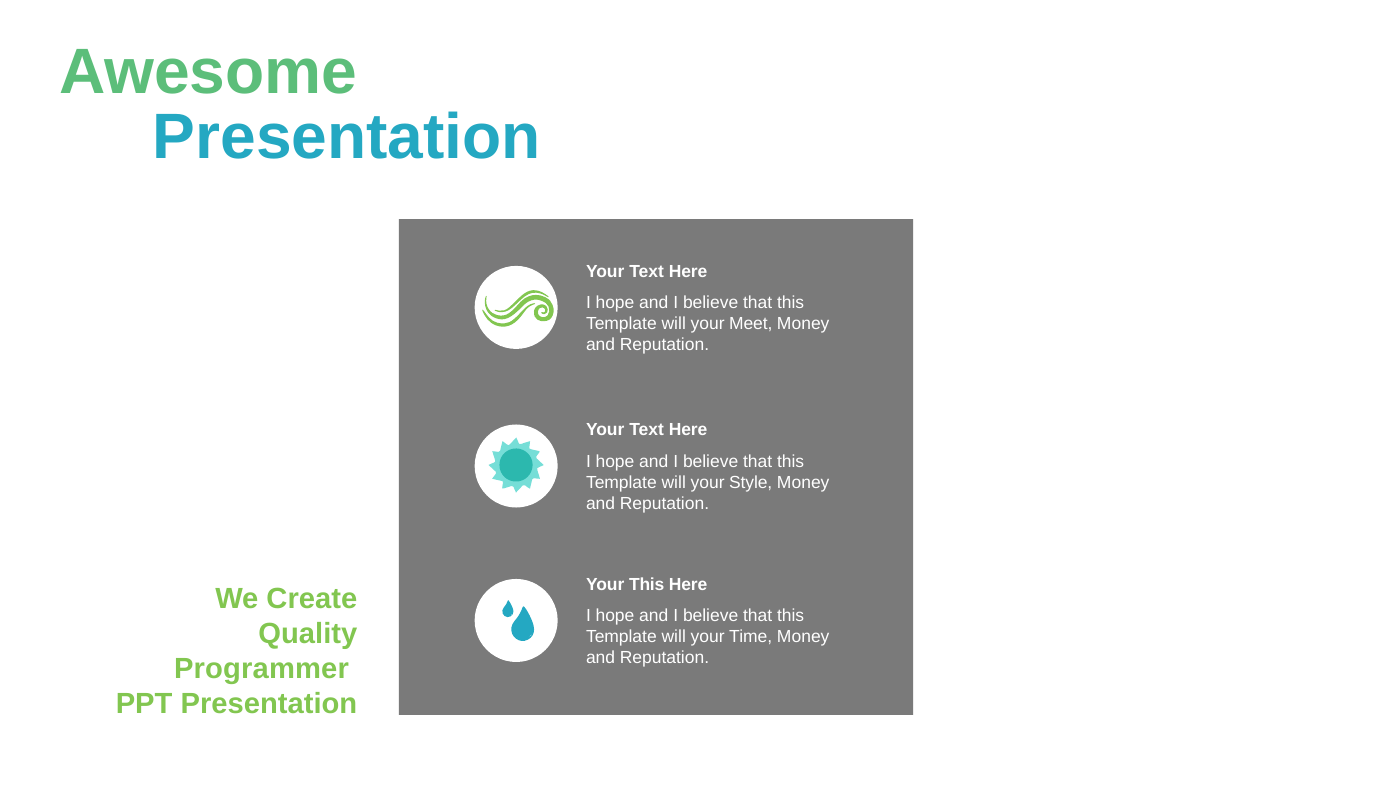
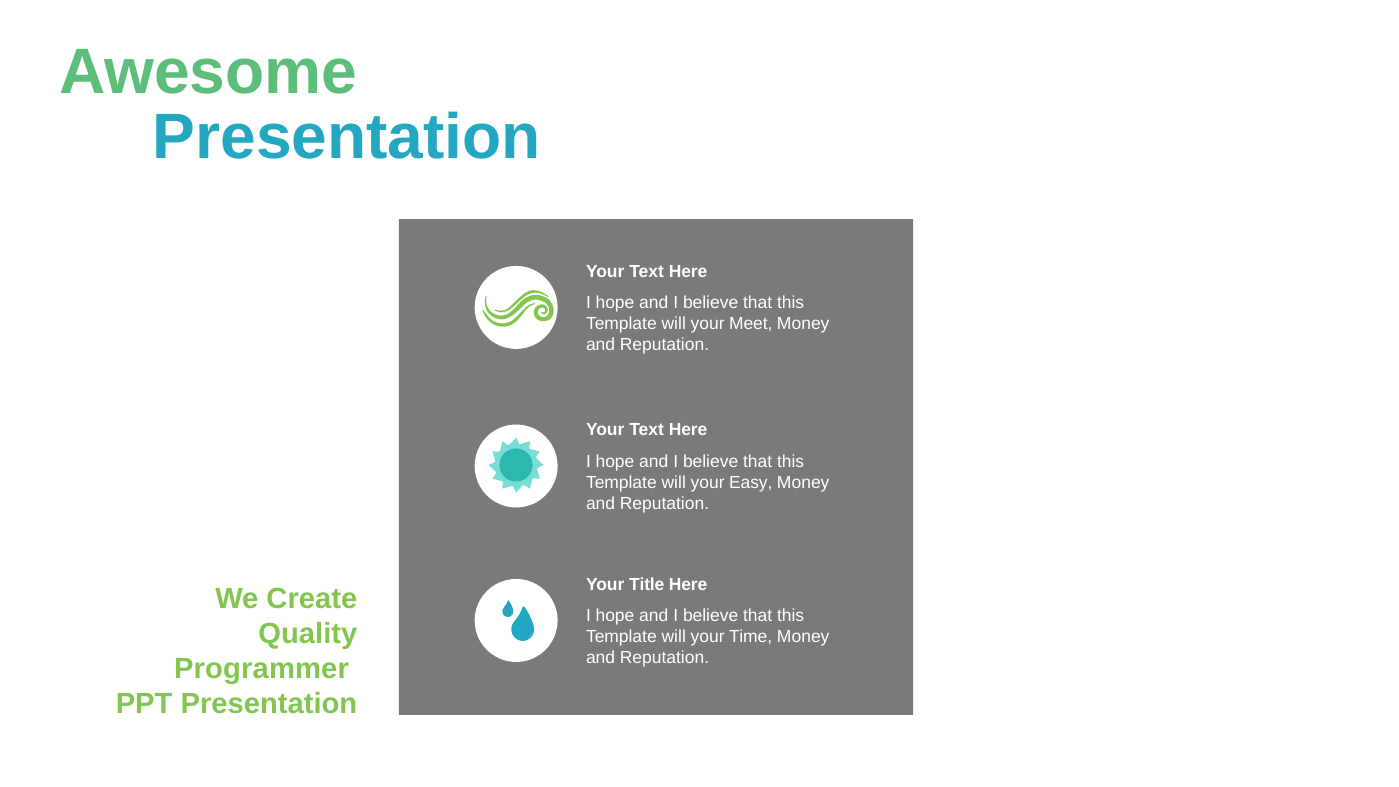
Style: Style -> Easy
Your This: This -> Title
